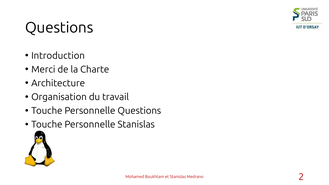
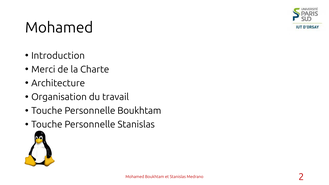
Questions at (59, 28): Questions -> Mohamed
Personnelle Questions: Questions -> Boukhtam
